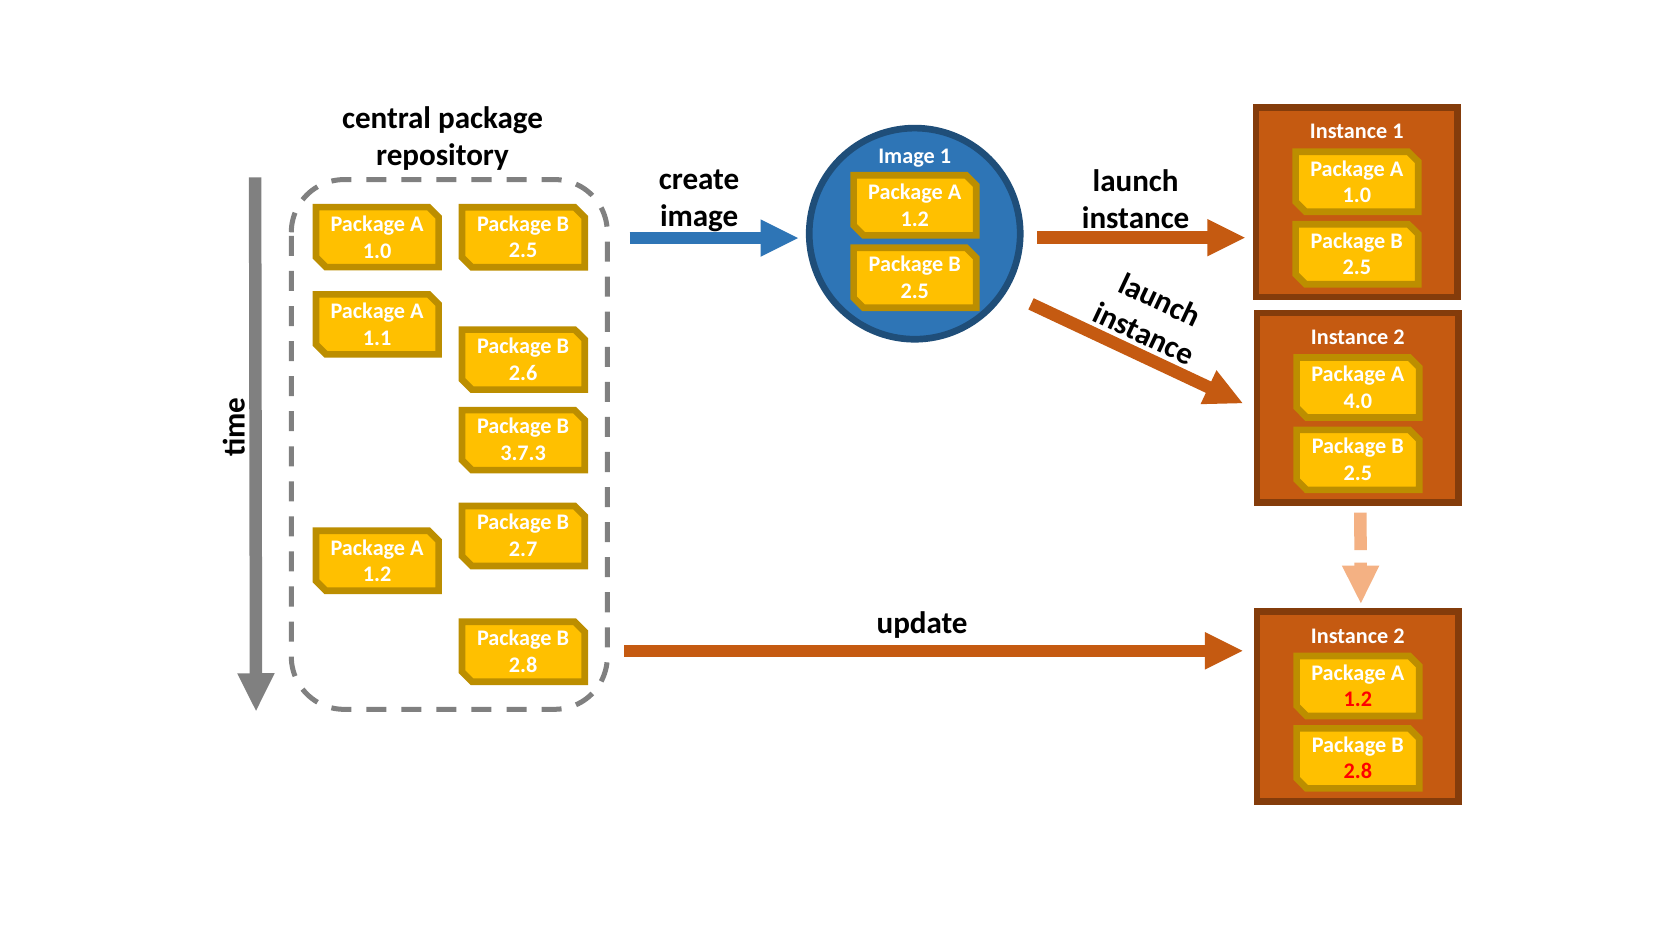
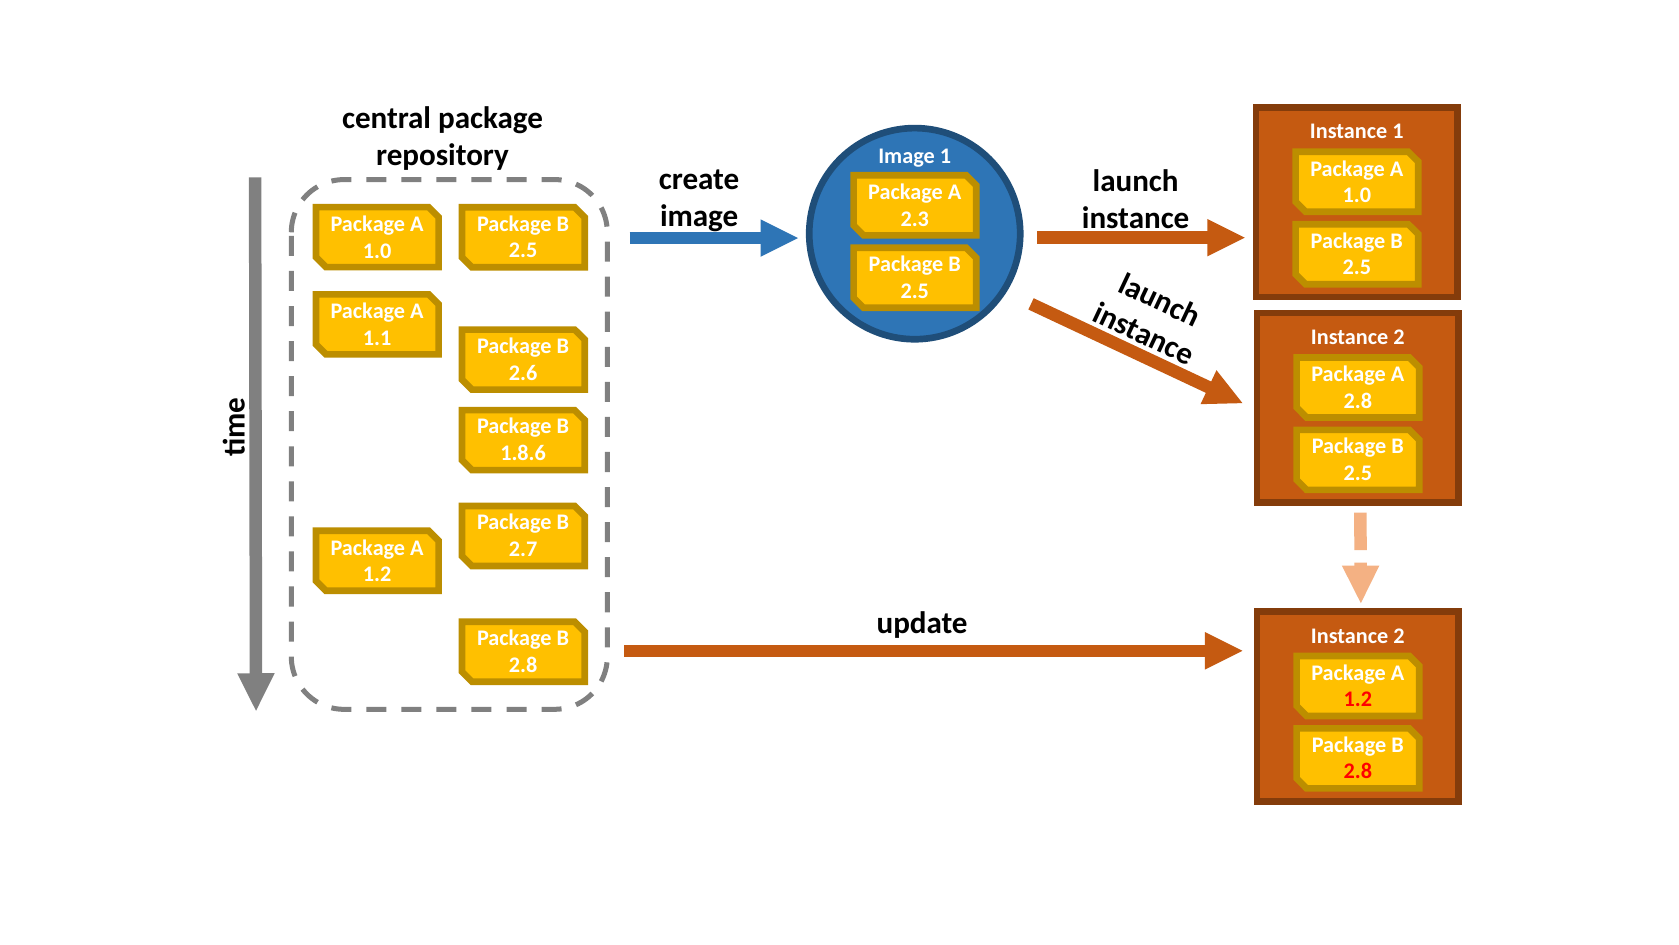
1.2 at (915, 219): 1.2 -> 2.3
4.0 at (1358, 401): 4.0 -> 2.8
3.7.3: 3.7.3 -> 1.8.6
